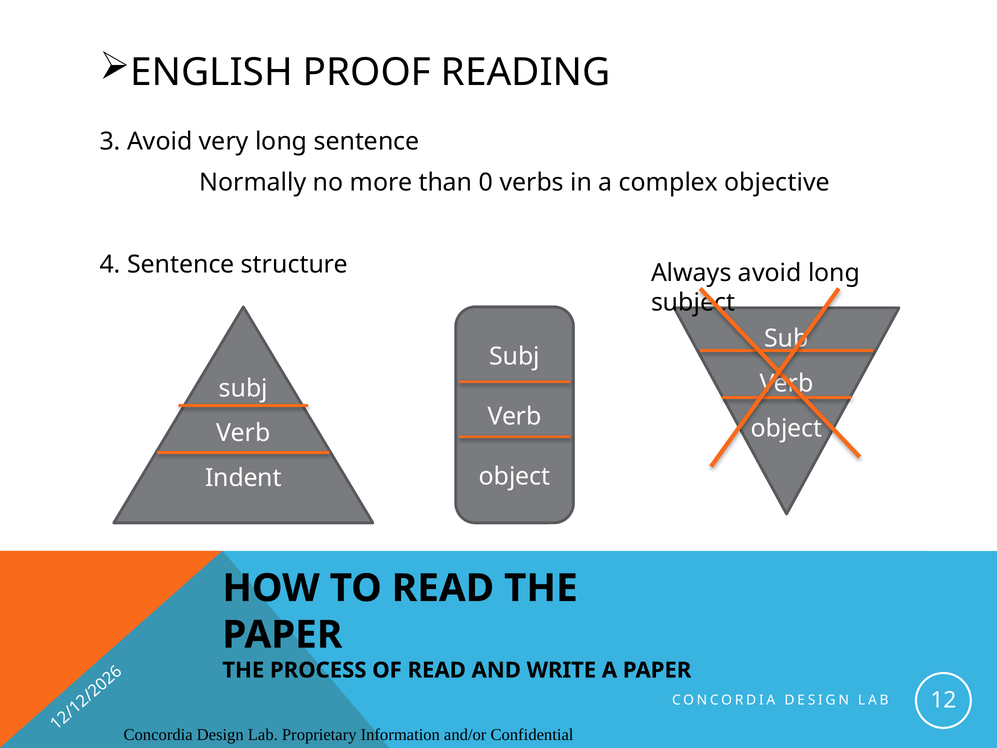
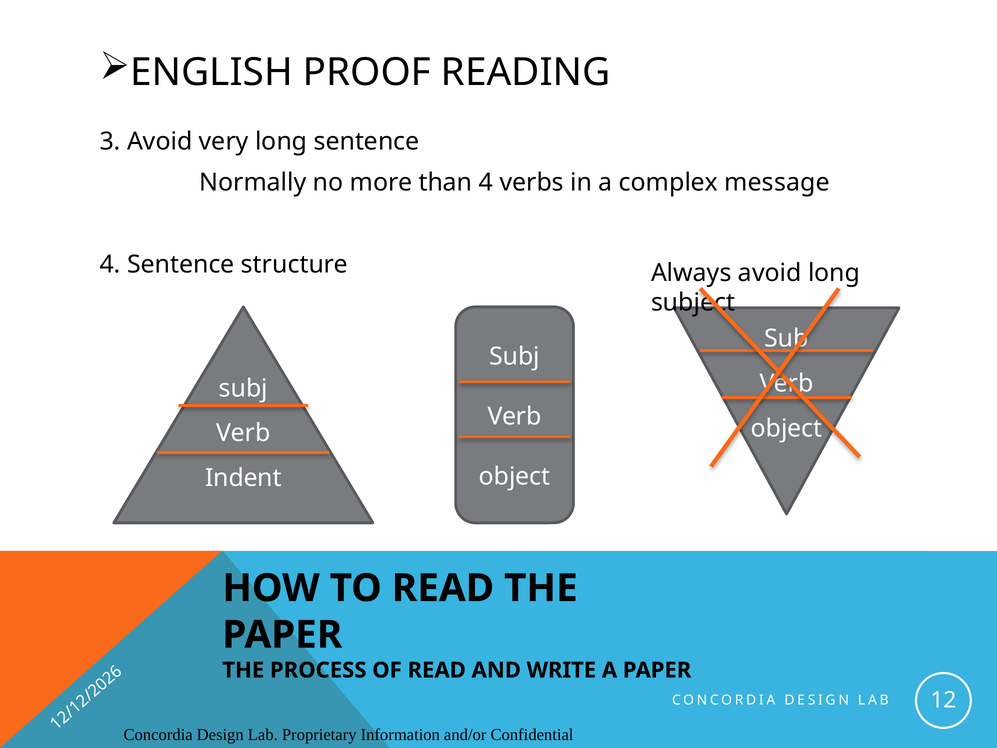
than 0: 0 -> 4
objective: objective -> message
